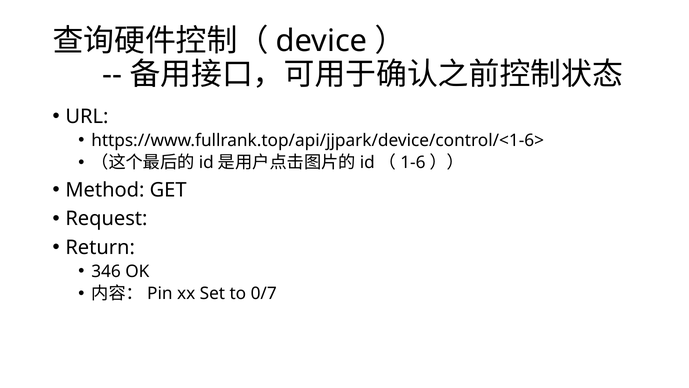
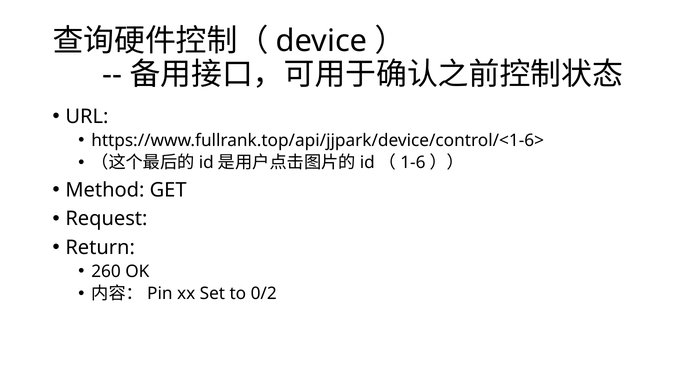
346: 346 -> 260
0/7: 0/7 -> 0/2
